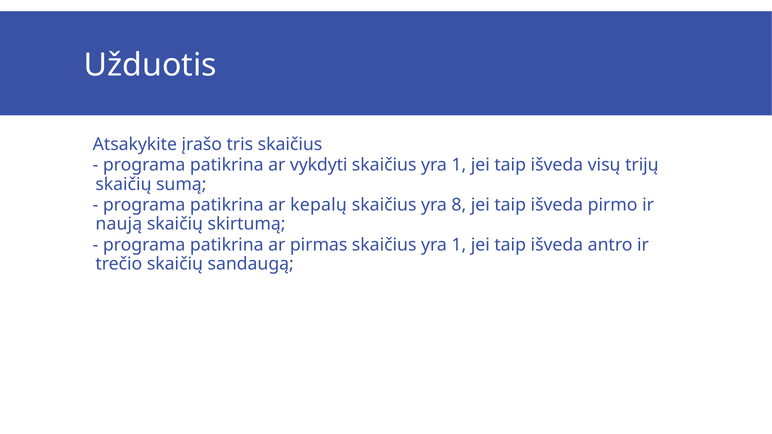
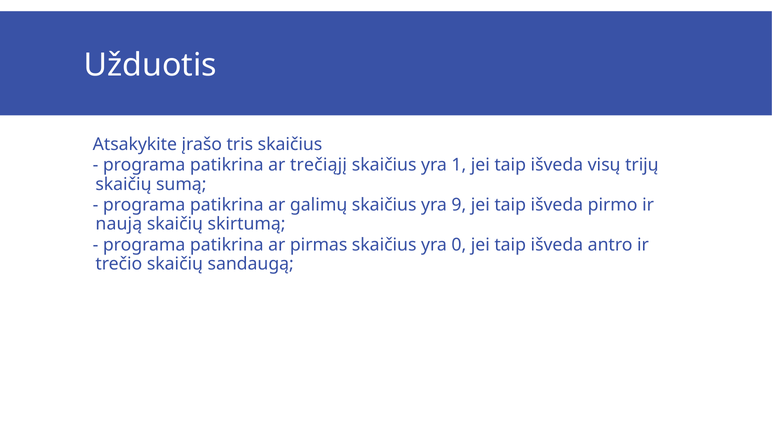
vykdyti: vykdyti -> trečiąjį
kepalų: kepalų -> galimų
8: 8 -> 9
pirmas skaičius yra 1: 1 -> 0
